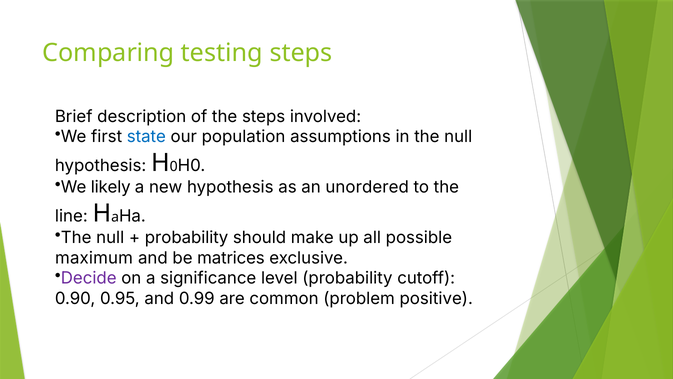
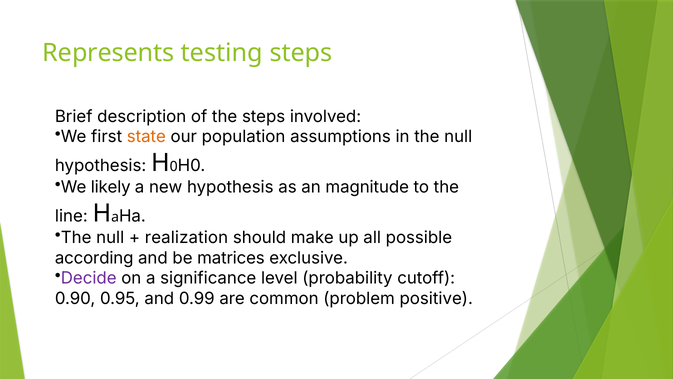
Comparing: Comparing -> Represents
state colour: blue -> orange
unordered: unordered -> magnitude
probability at (187, 238): probability -> realization
maximum: maximum -> according
